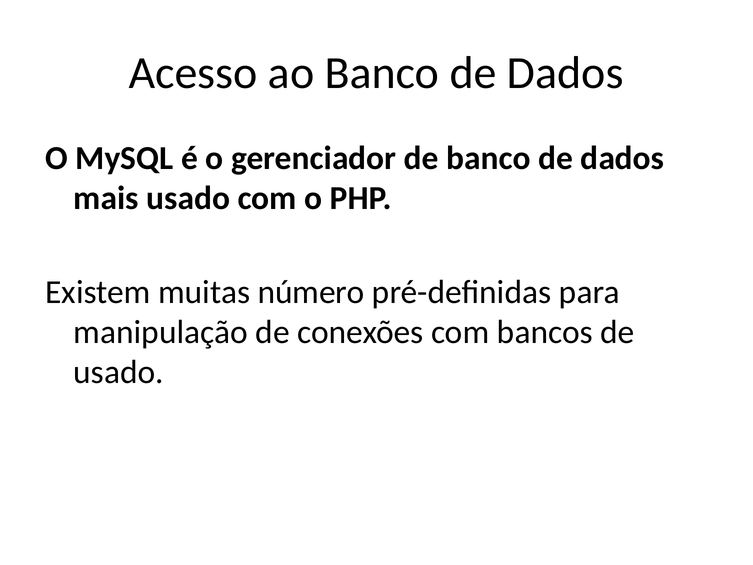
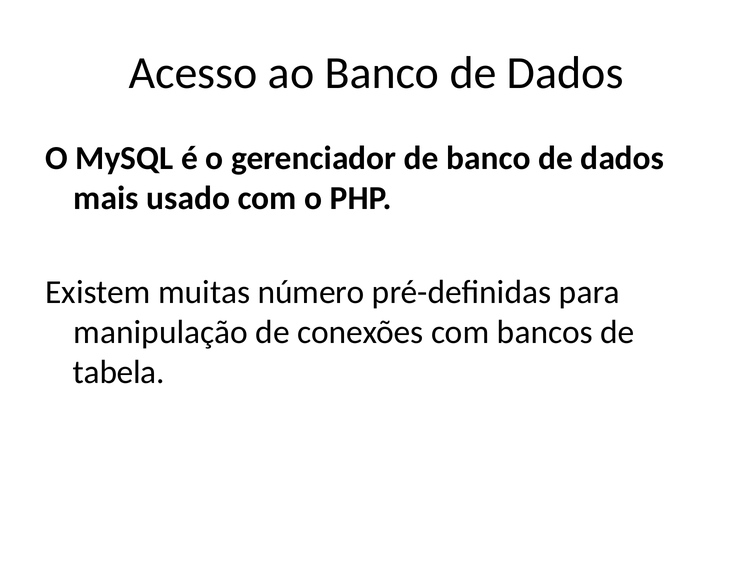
usado at (119, 372): usado -> tabela
